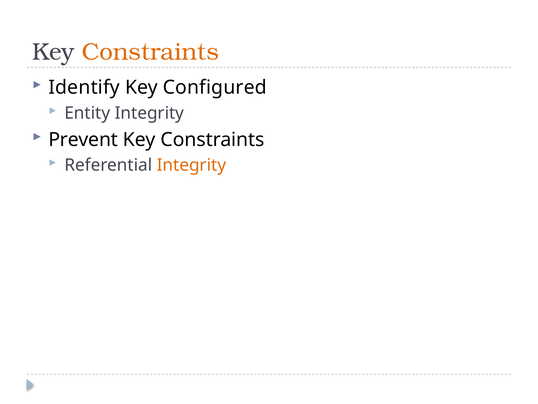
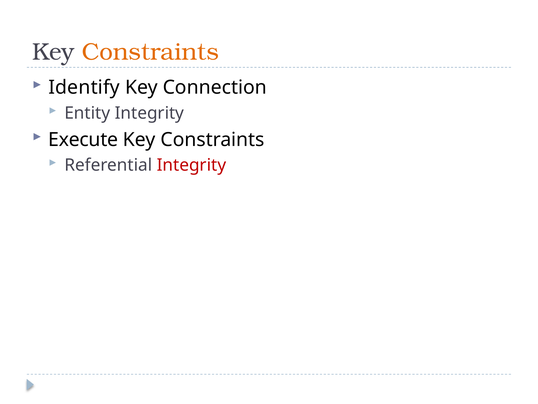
Configured: Configured -> Connection
Prevent: Prevent -> Execute
Integrity at (191, 165) colour: orange -> red
